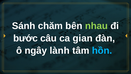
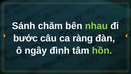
gian: gian -> ràng
lành: lành -> đình
hồn colour: light blue -> light green
